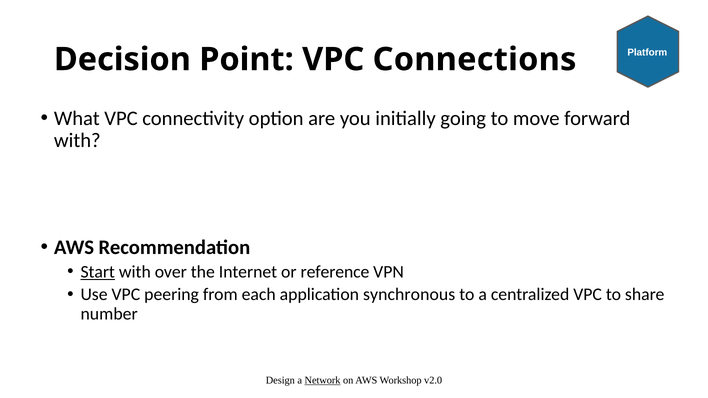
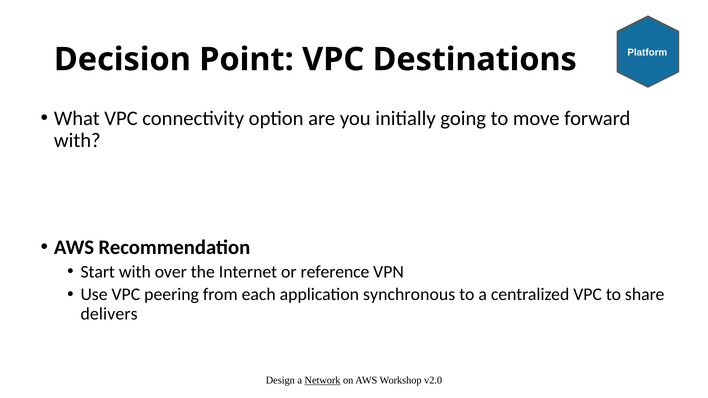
Connections: Connections -> Destinations
Start underline: present -> none
number: number -> delivers
